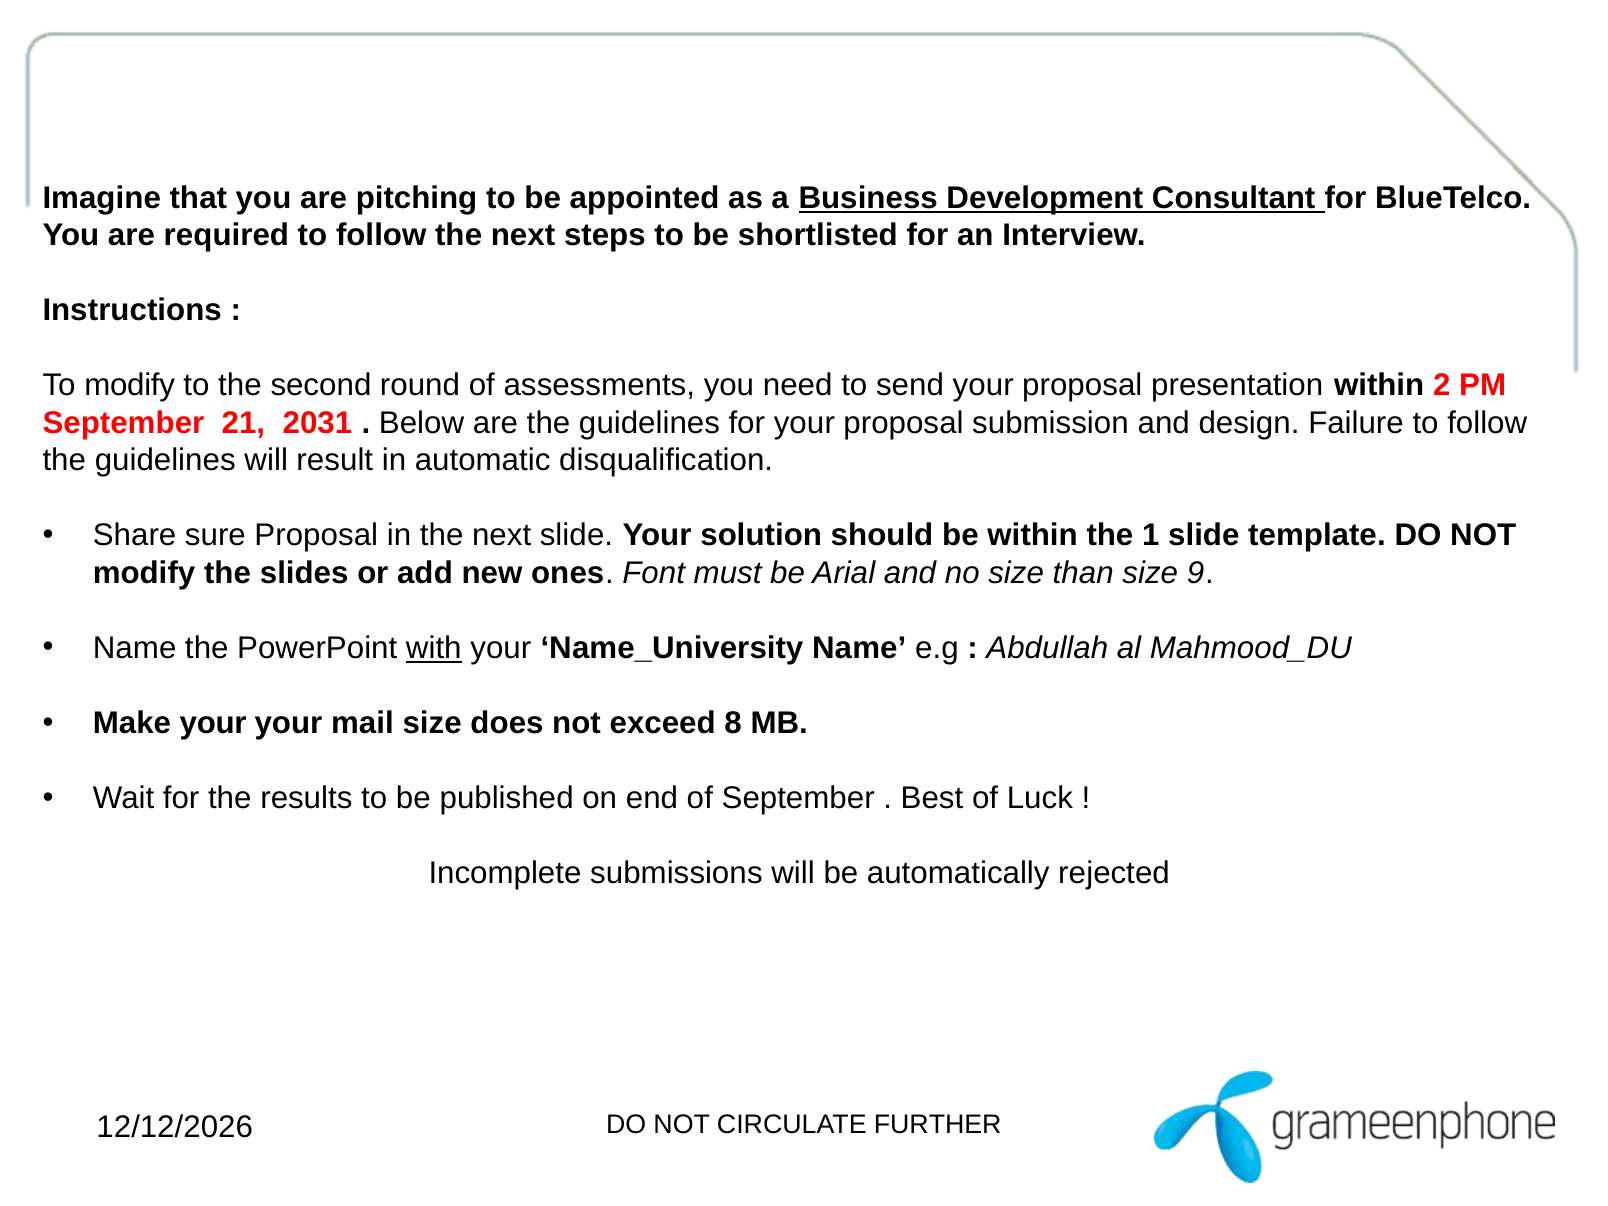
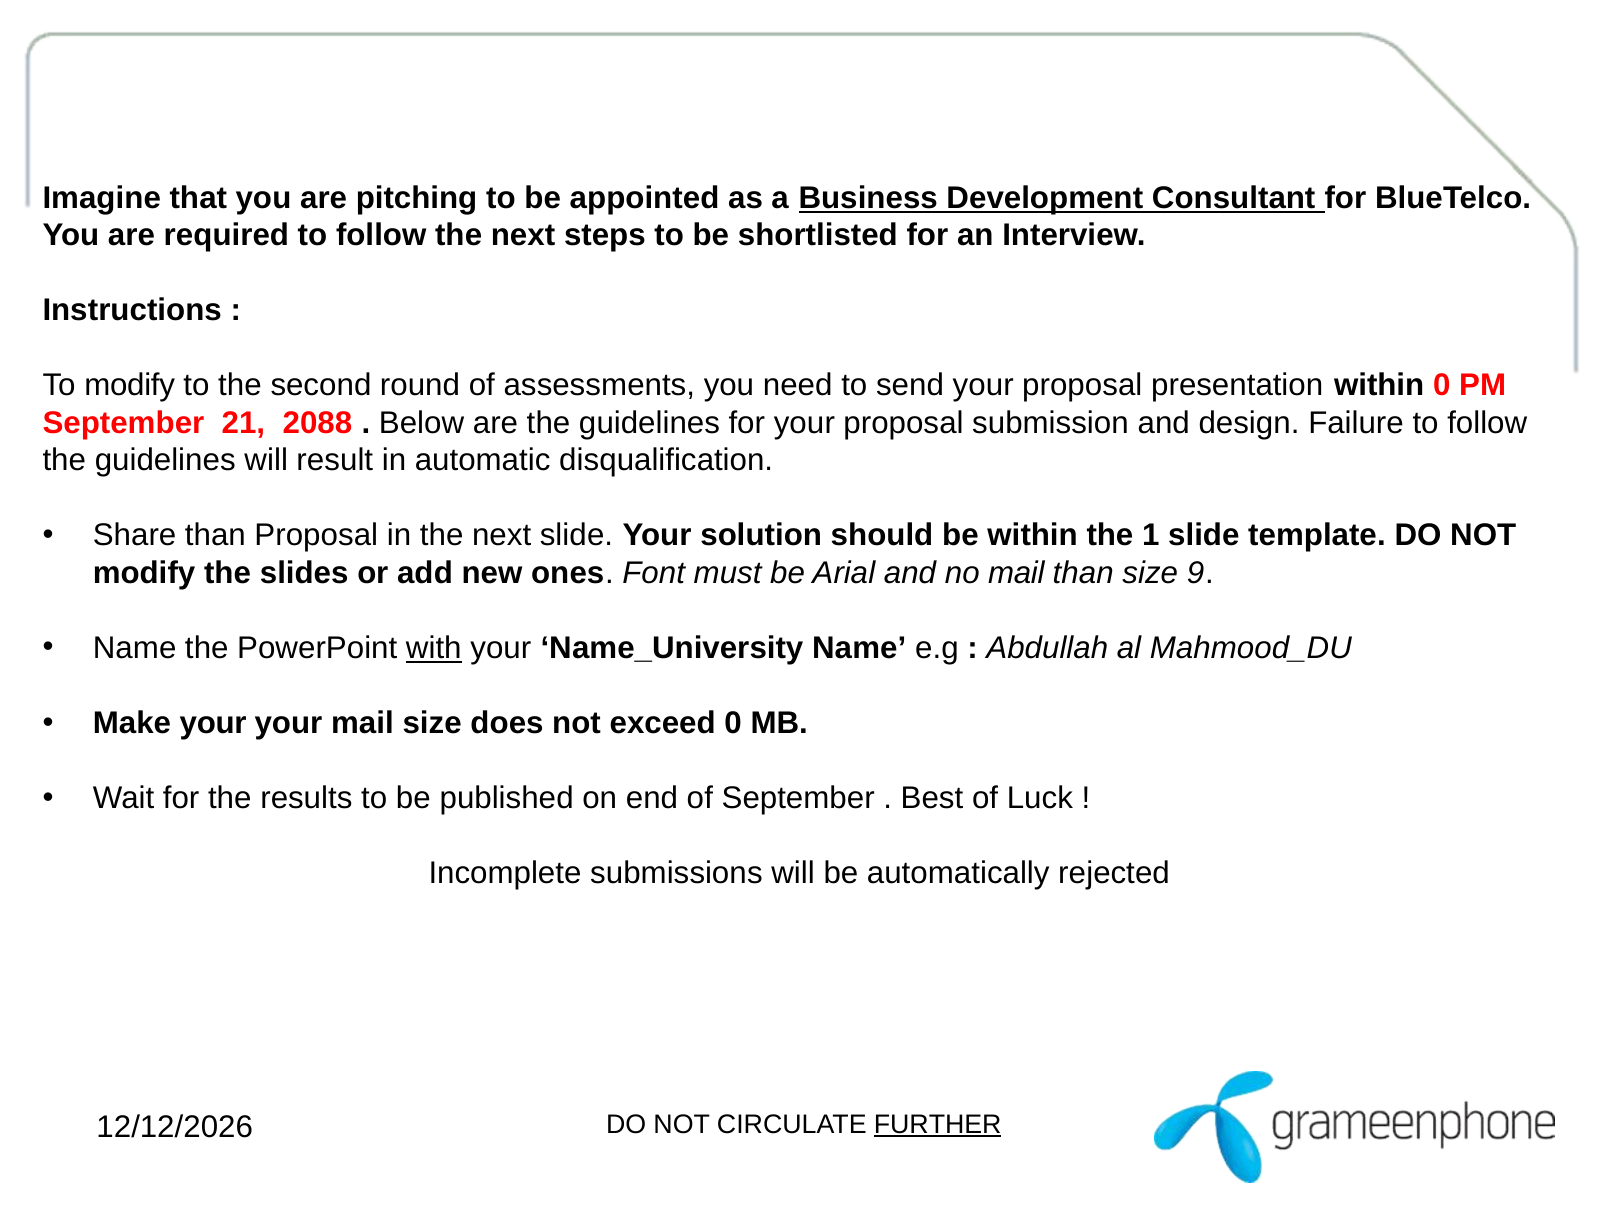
within 2: 2 -> 0
2031: 2031 -> 2088
Share sure: sure -> than
no size: size -> mail
exceed 8: 8 -> 0
FURTHER underline: none -> present
